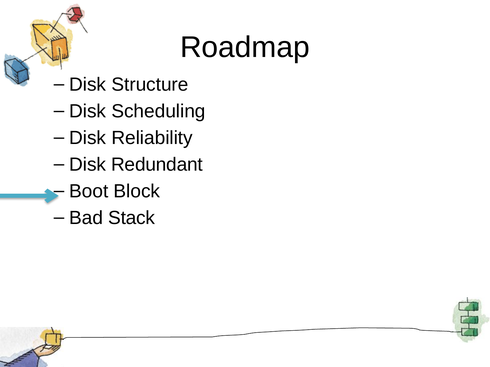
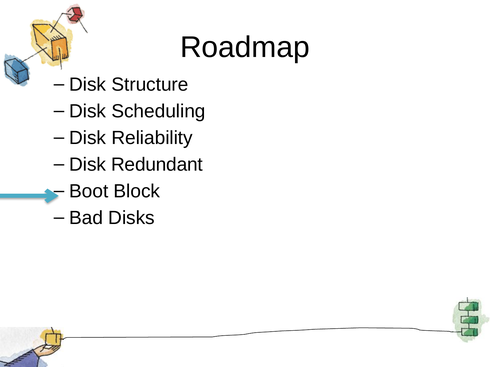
Stack: Stack -> Disks
